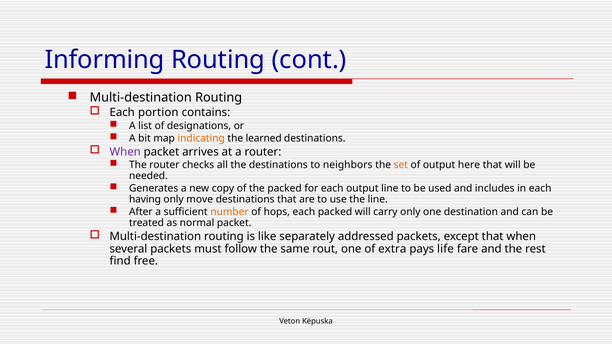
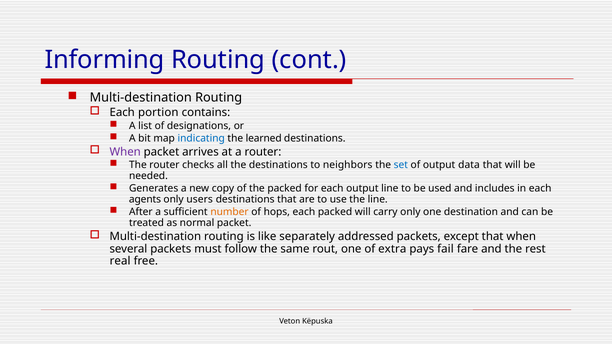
indicating colour: orange -> blue
set colour: orange -> blue
here: here -> data
having: having -> agents
move: move -> users
life: life -> fail
find: find -> real
